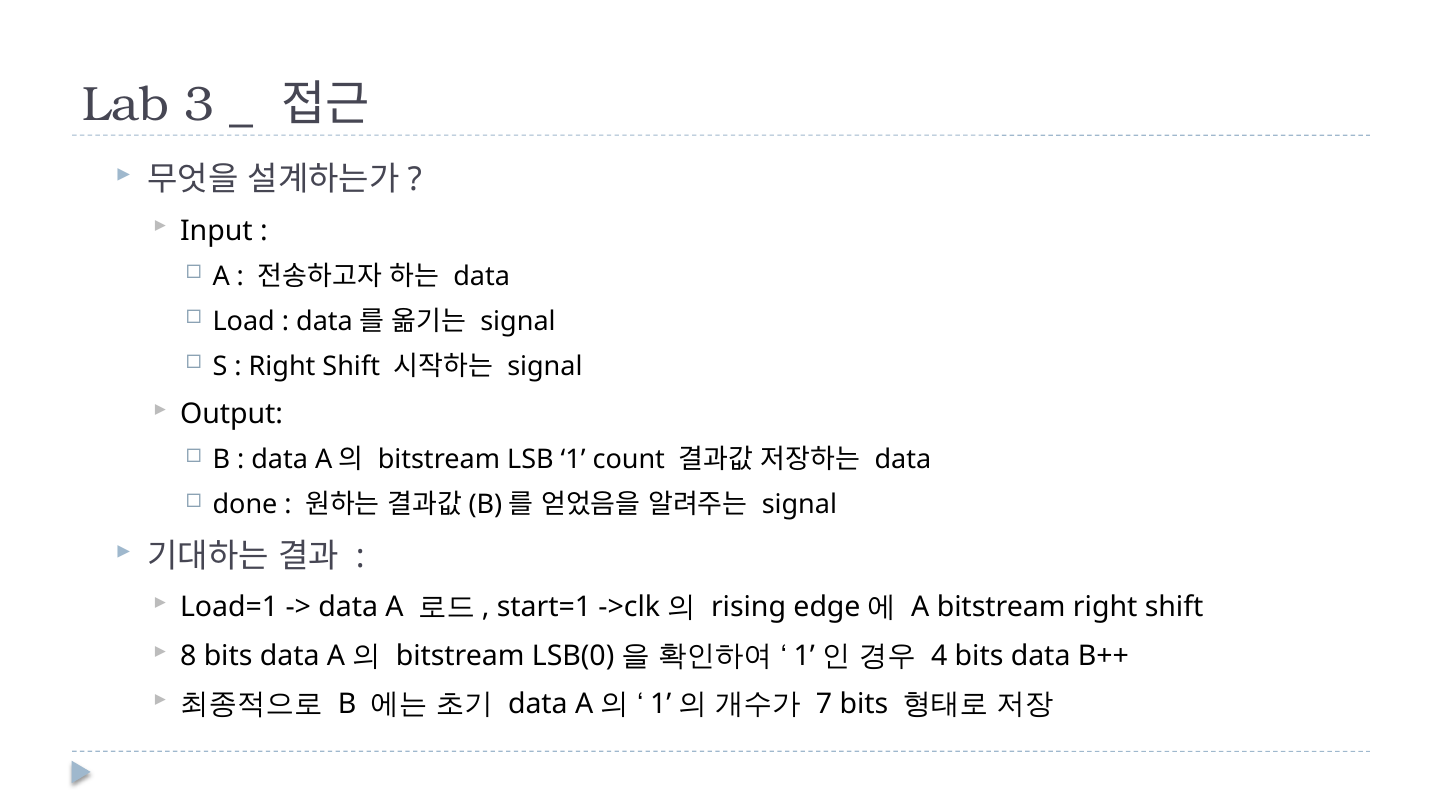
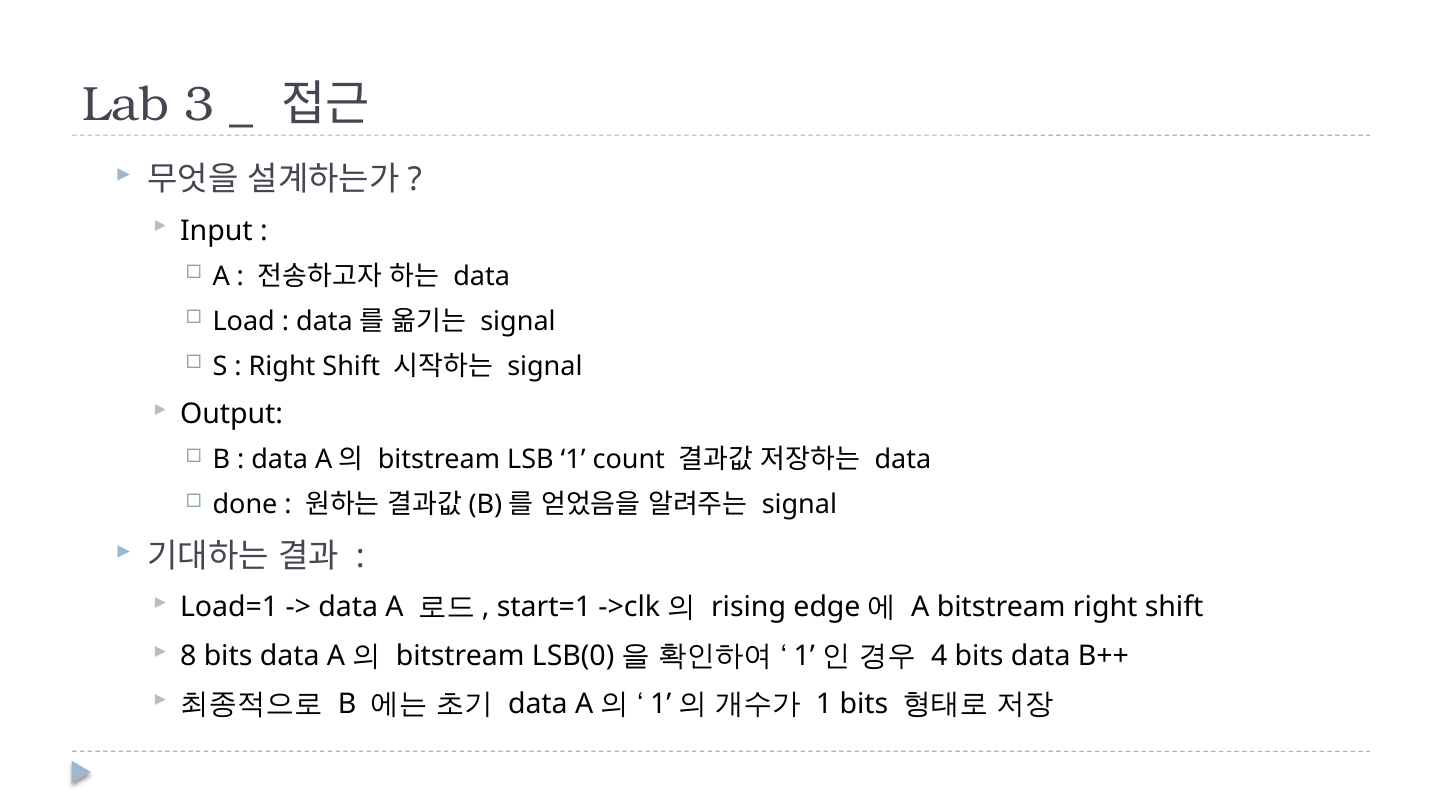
7 at (824, 705): 7 -> 1
